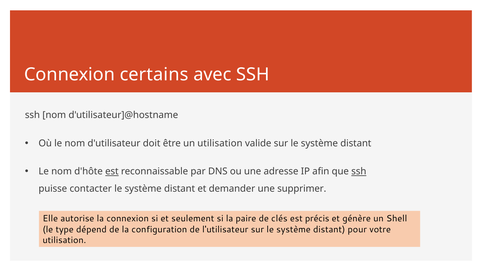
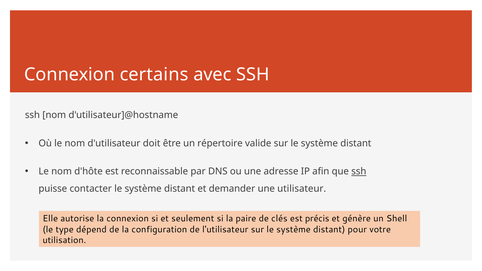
un utilisation: utilisation -> répertoire
est at (112, 172) underline: present -> none
supprimer: supprimer -> utilisateur
